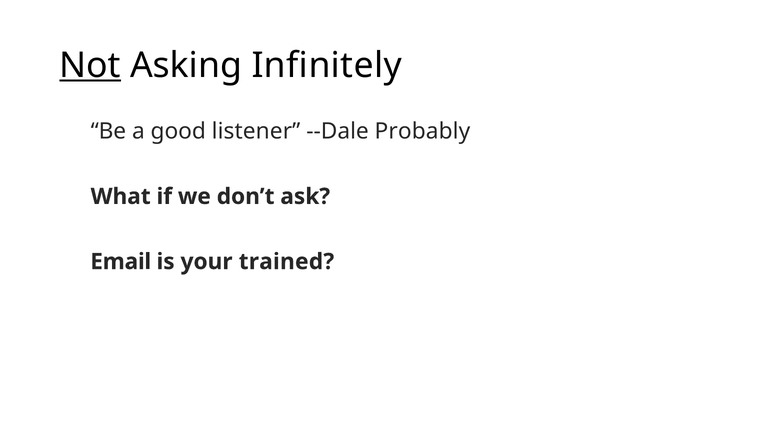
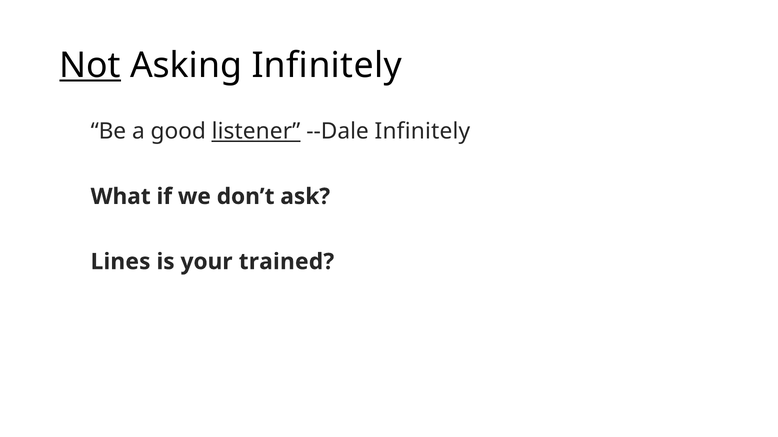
listener underline: none -> present
--Dale Probably: Probably -> Infinitely
Email: Email -> Lines
